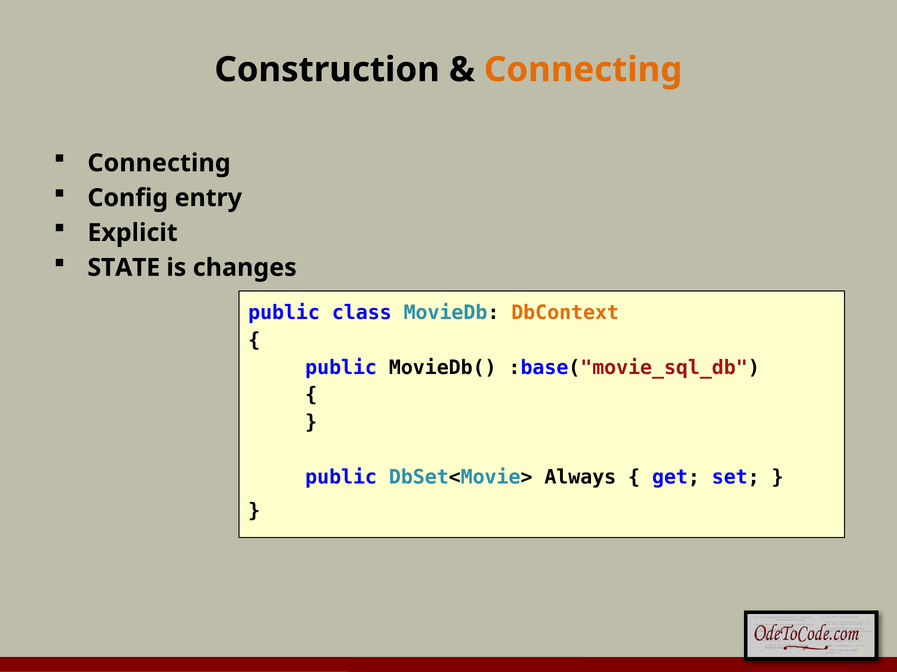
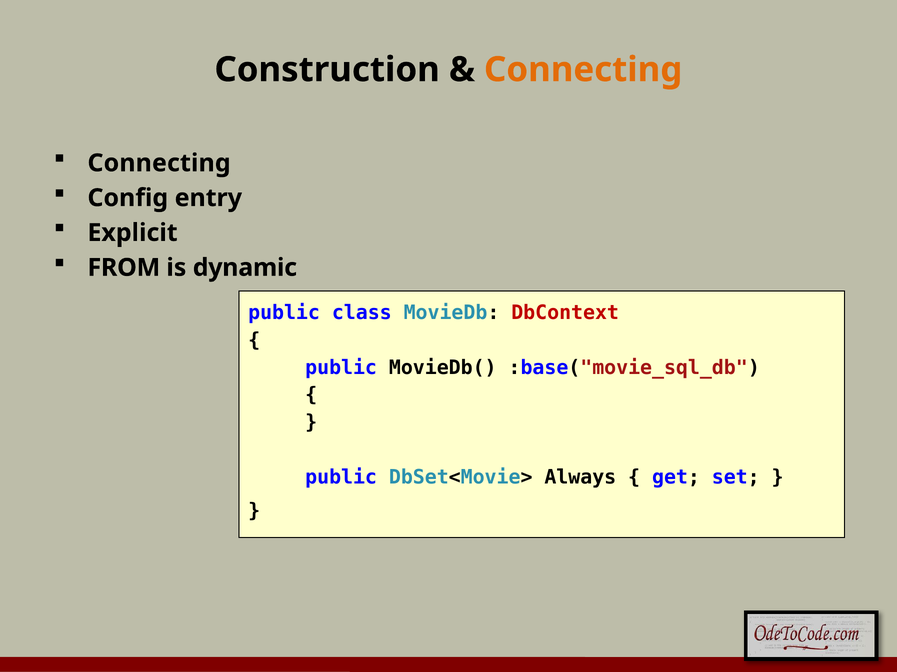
STATE: STATE -> FROM
changes: changes -> dynamic
DbContext colour: orange -> red
